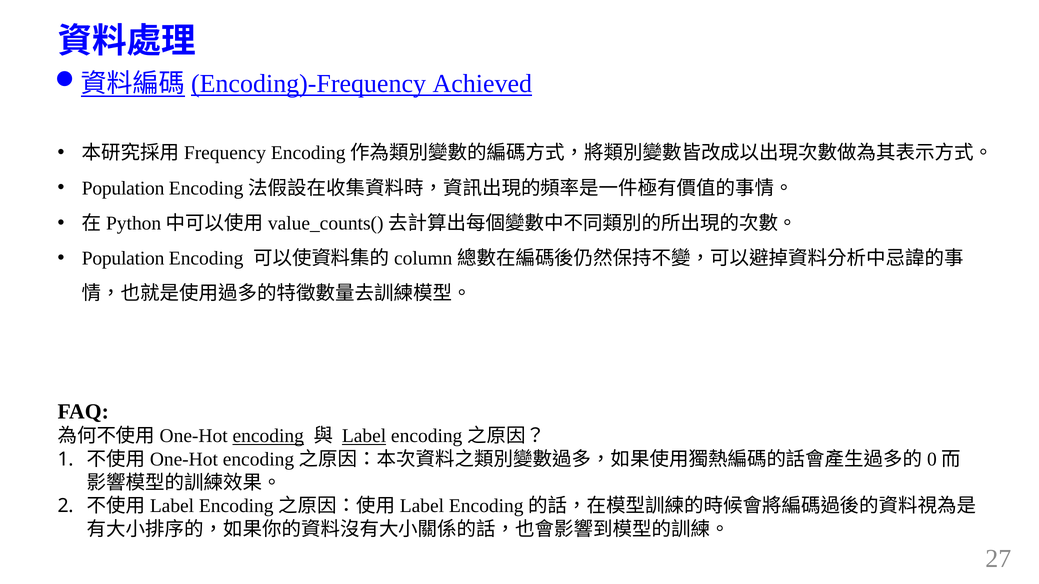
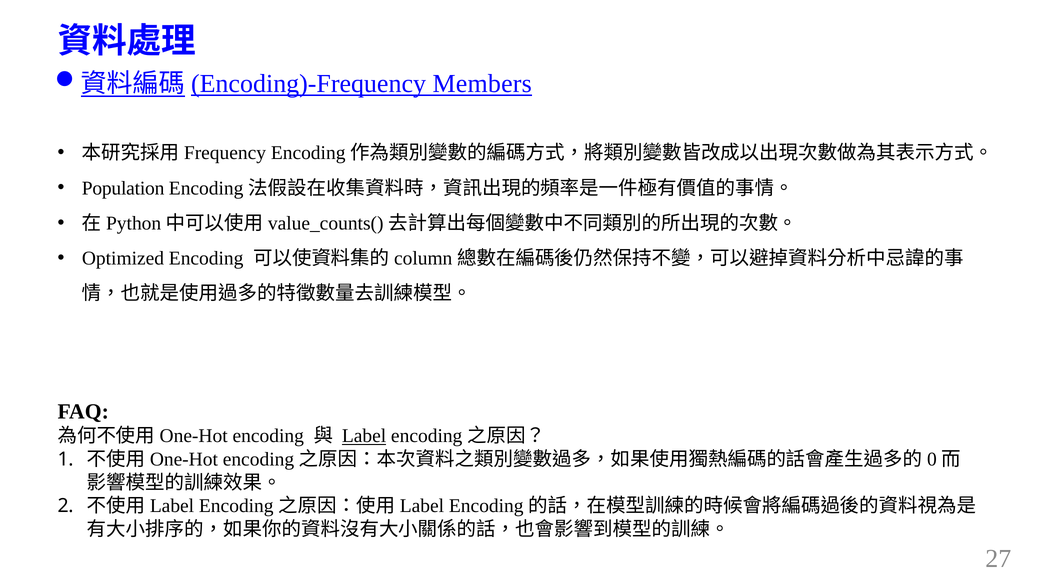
Achieved: Achieved -> Members
Population at (123, 258): Population -> Optimized
encoding at (268, 436) underline: present -> none
